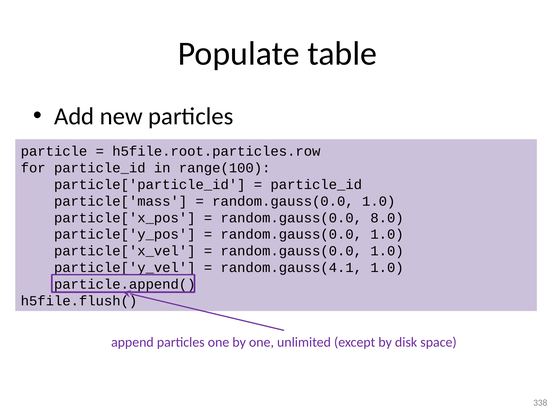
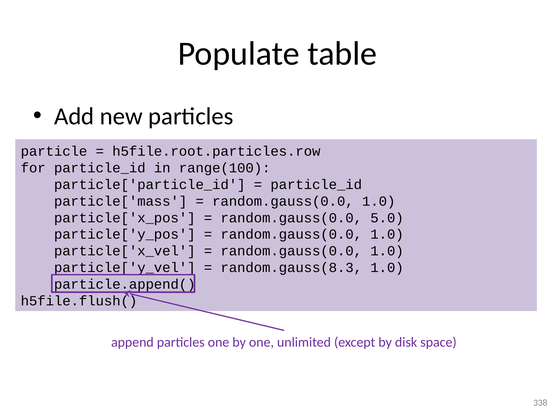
8.0: 8.0 -> 5.0
random.gauss(4.1: random.gauss(4.1 -> random.gauss(8.3
